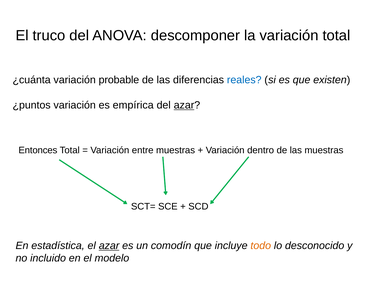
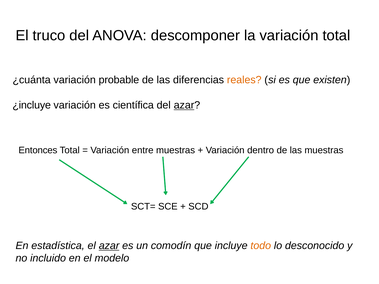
reales colour: blue -> orange
¿puntos: ¿puntos -> ¿incluye
empírica: empírica -> científica
